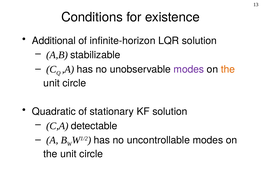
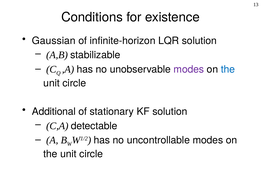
Additional: Additional -> Gaussian
the at (228, 69) colour: orange -> blue
Quadratic: Quadratic -> Additional
